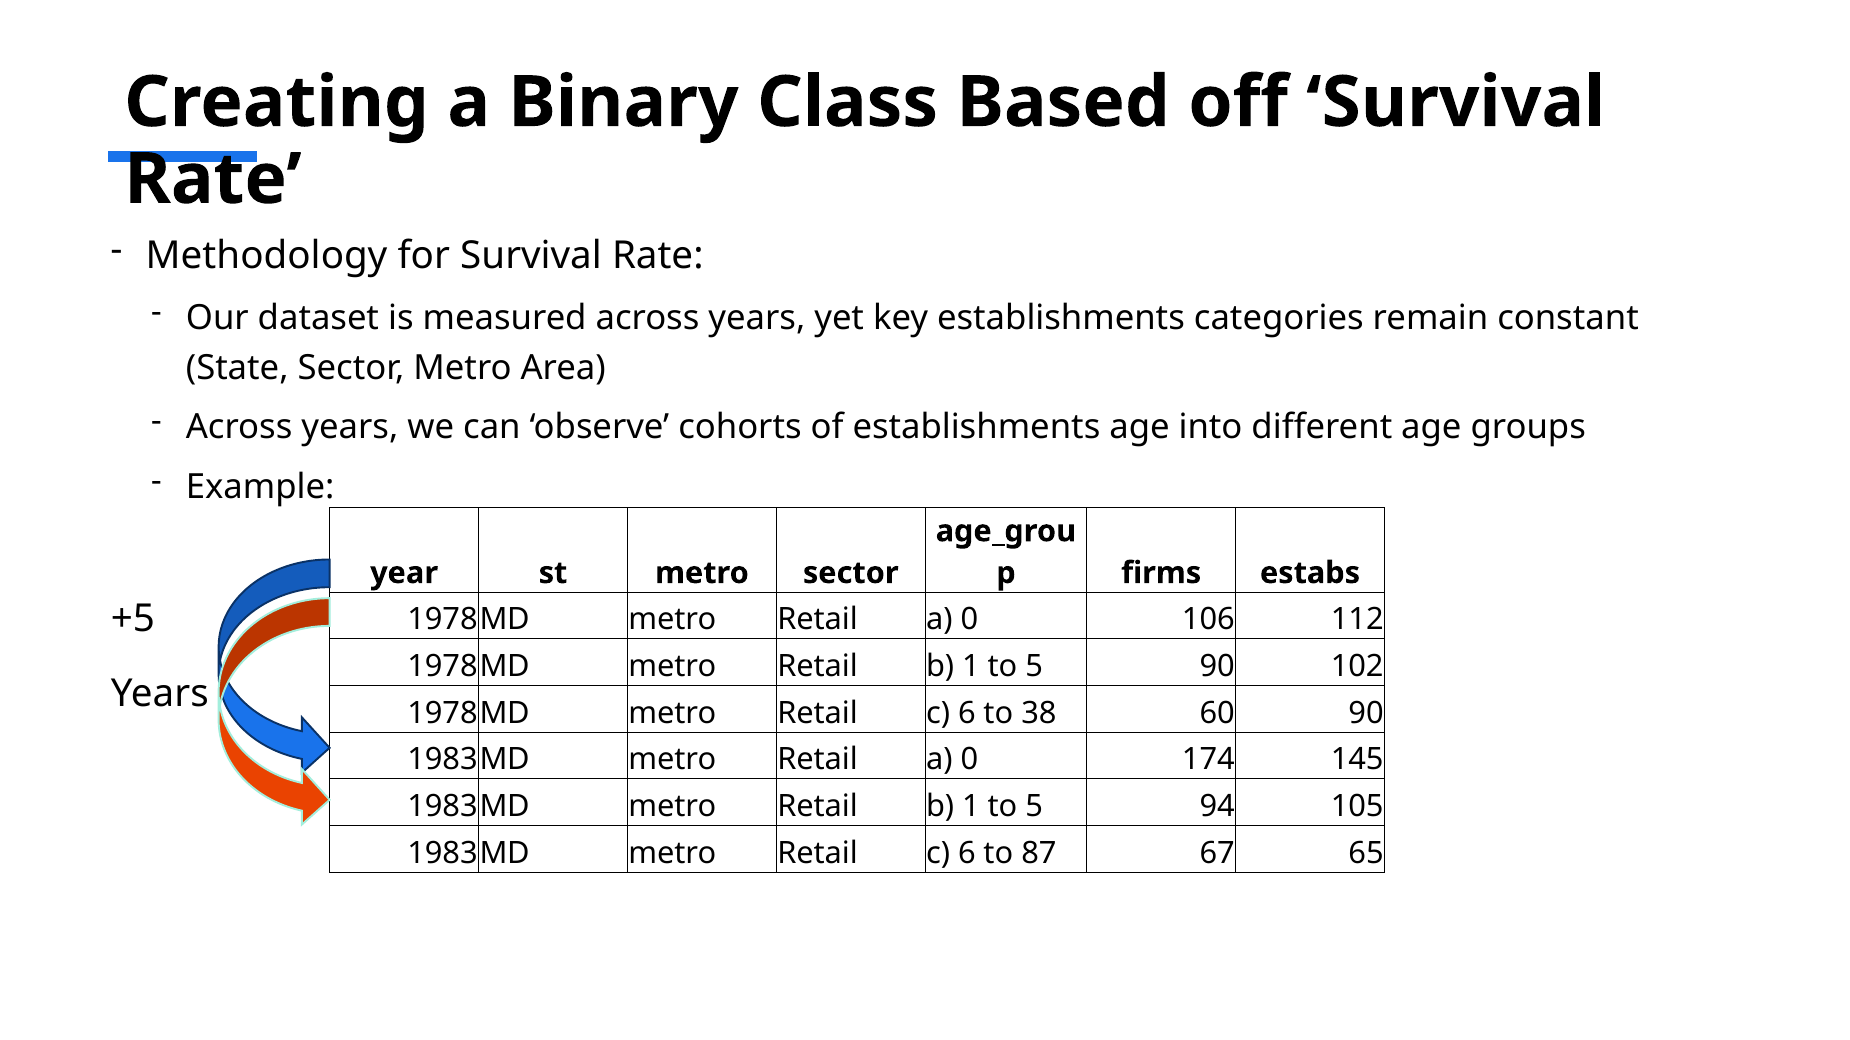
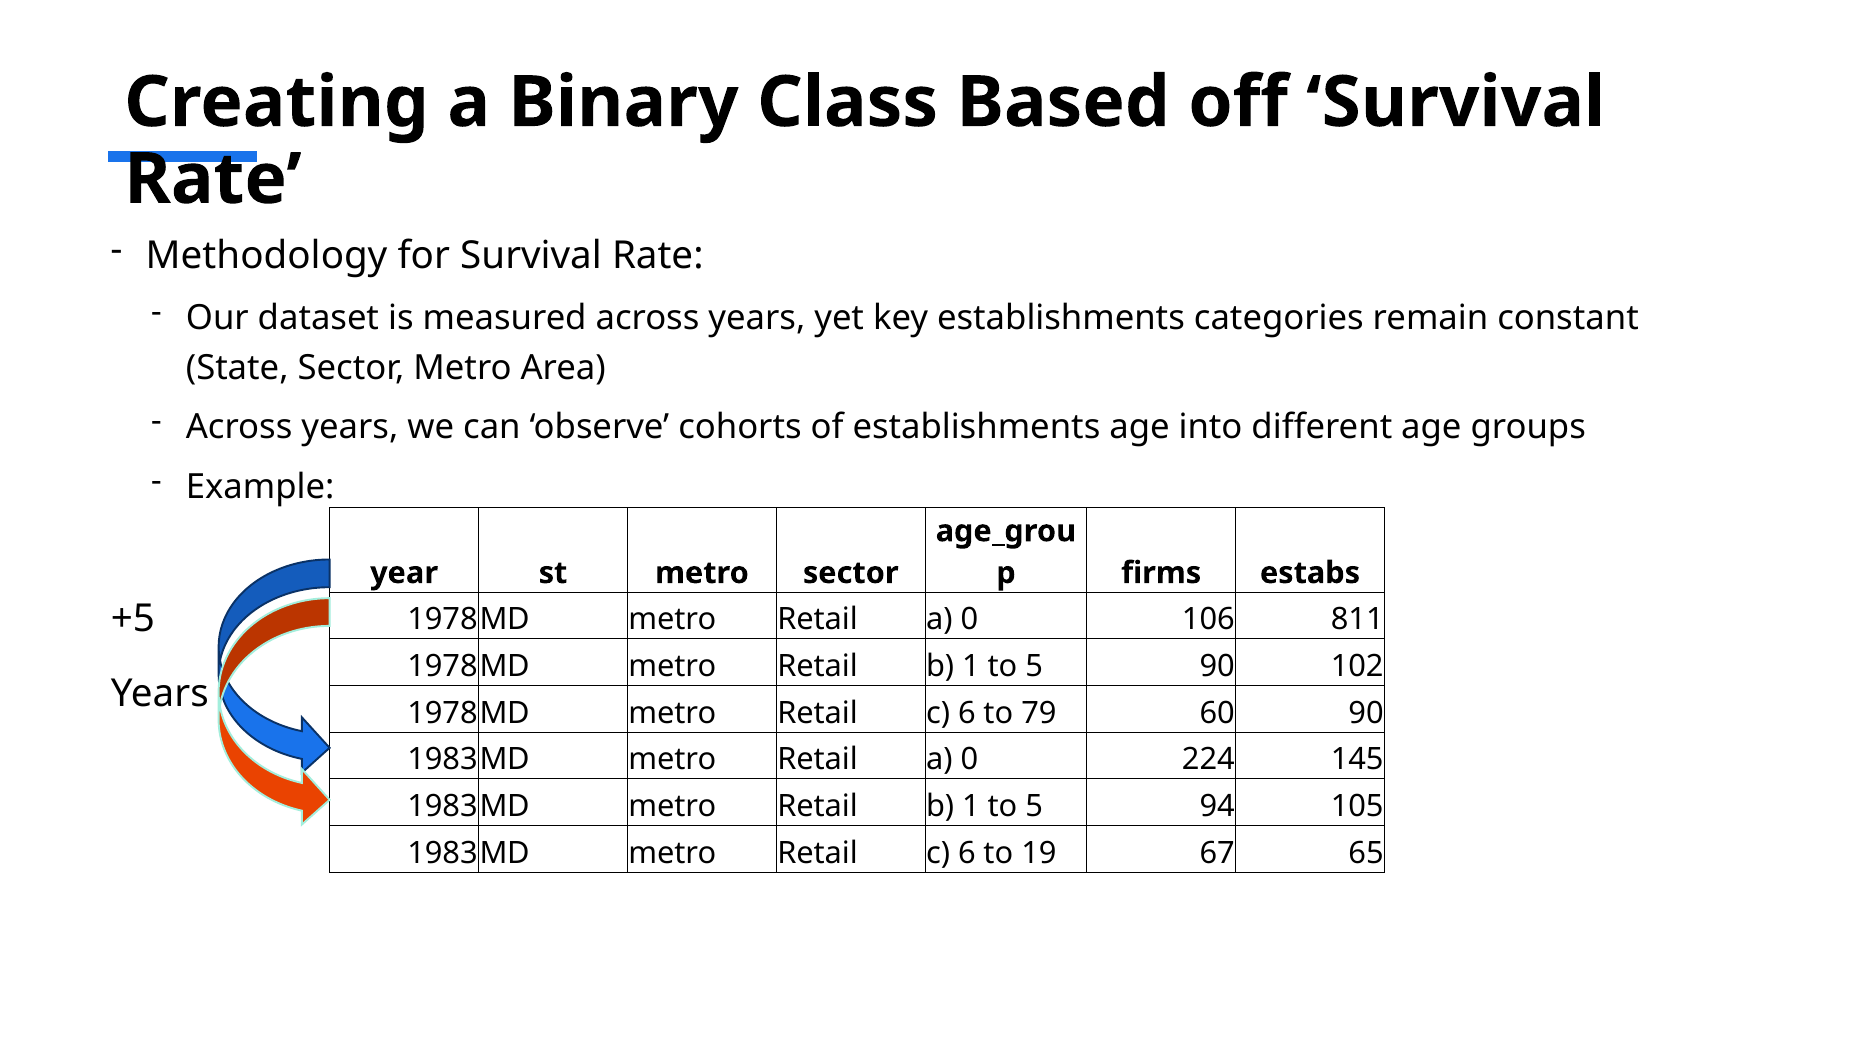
112: 112 -> 811
38: 38 -> 79
174: 174 -> 224
87: 87 -> 19
